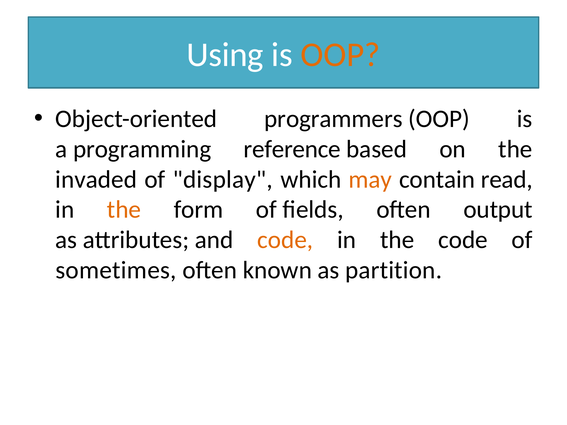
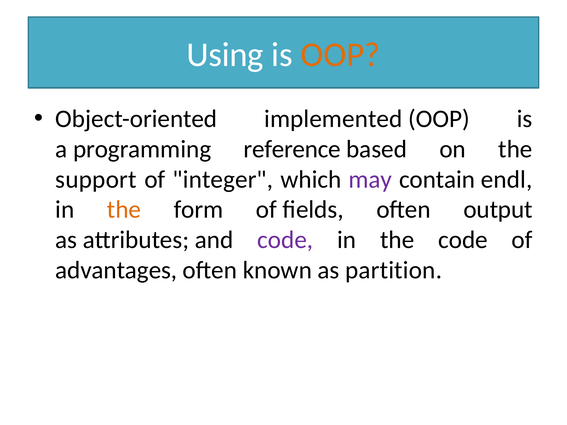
programmers: programmers -> implemented
invaded: invaded -> support
display: display -> integer
may colour: orange -> purple
read: read -> endl
code at (285, 240) colour: orange -> purple
sometimes: sometimes -> advantages
